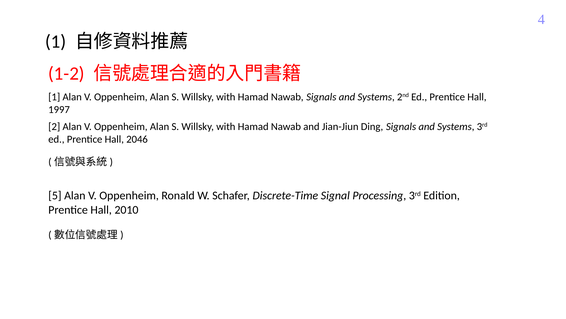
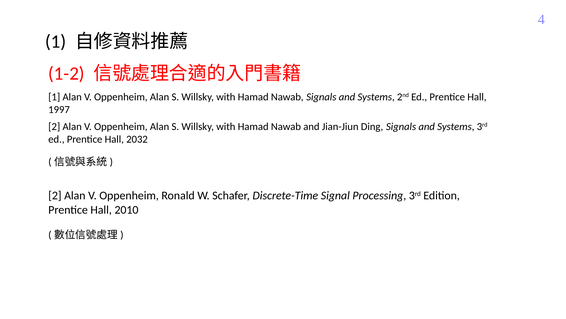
2046: 2046 -> 2032
5 at (55, 195): 5 -> 2
